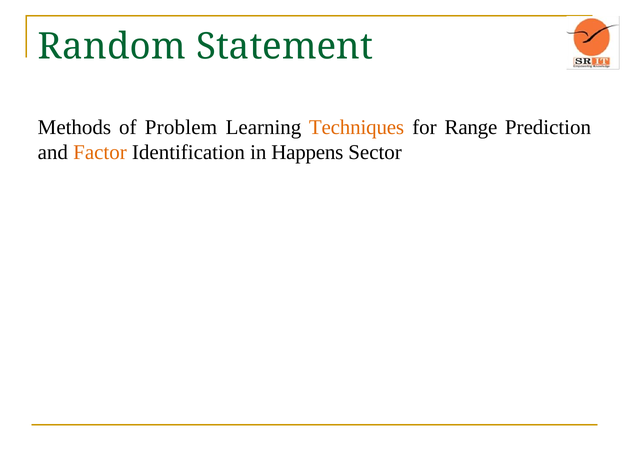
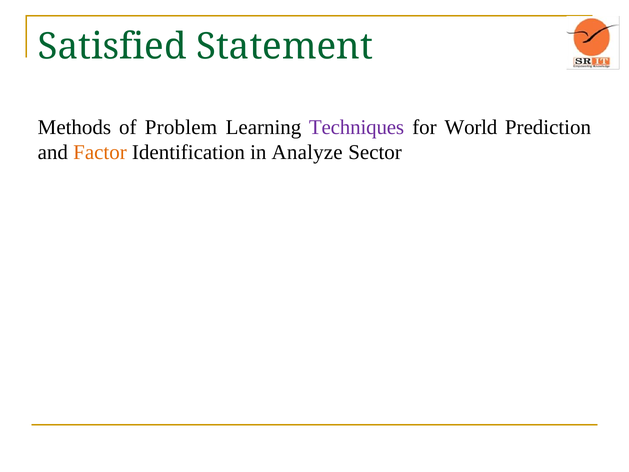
Random: Random -> Satisfied
Techniques colour: orange -> purple
Range: Range -> World
Happens: Happens -> Analyze
